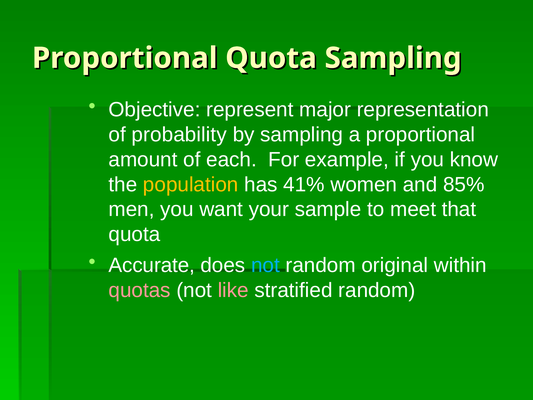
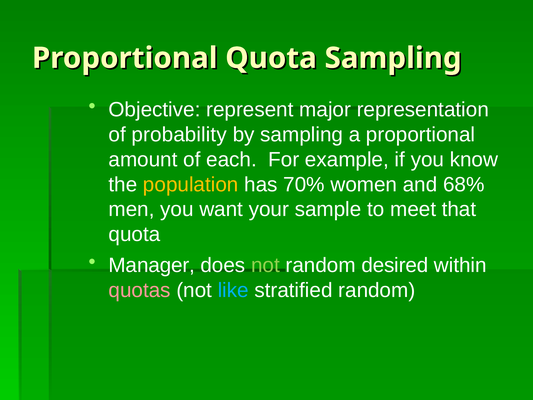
41%: 41% -> 70%
85%: 85% -> 68%
Accurate: Accurate -> Manager
not at (265, 265) colour: light blue -> light green
original: original -> desired
like colour: pink -> light blue
